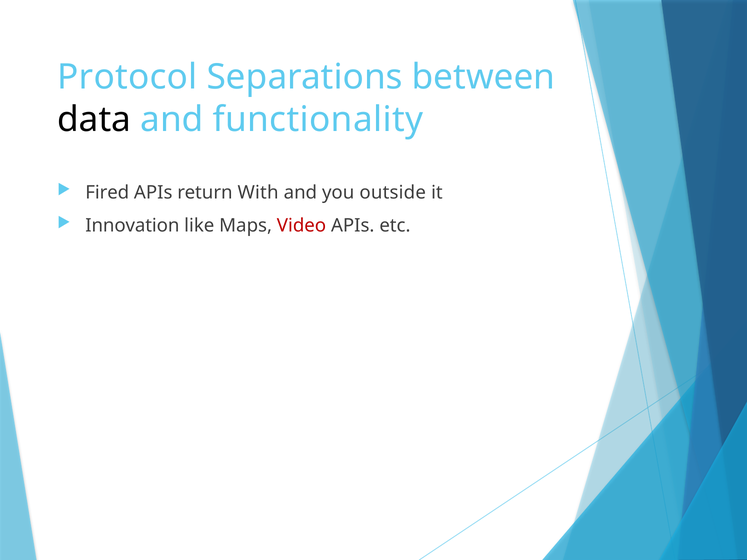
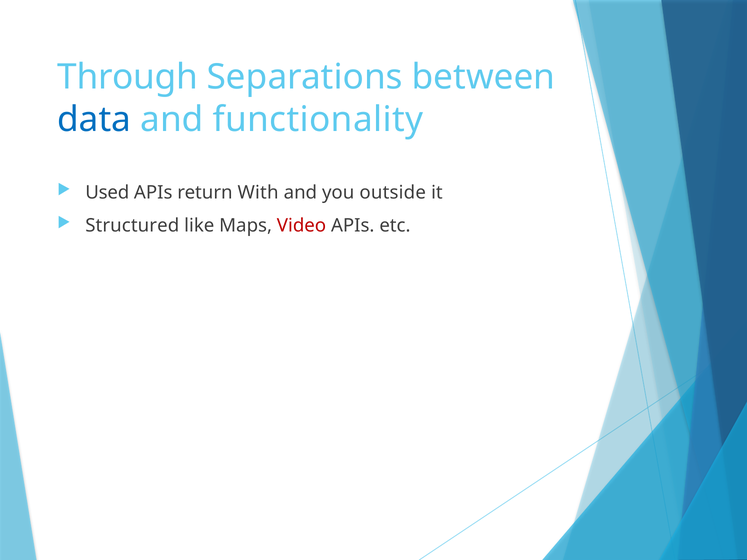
Protocol: Protocol -> Through
data colour: black -> blue
Fired: Fired -> Used
Innovation: Innovation -> Structured
